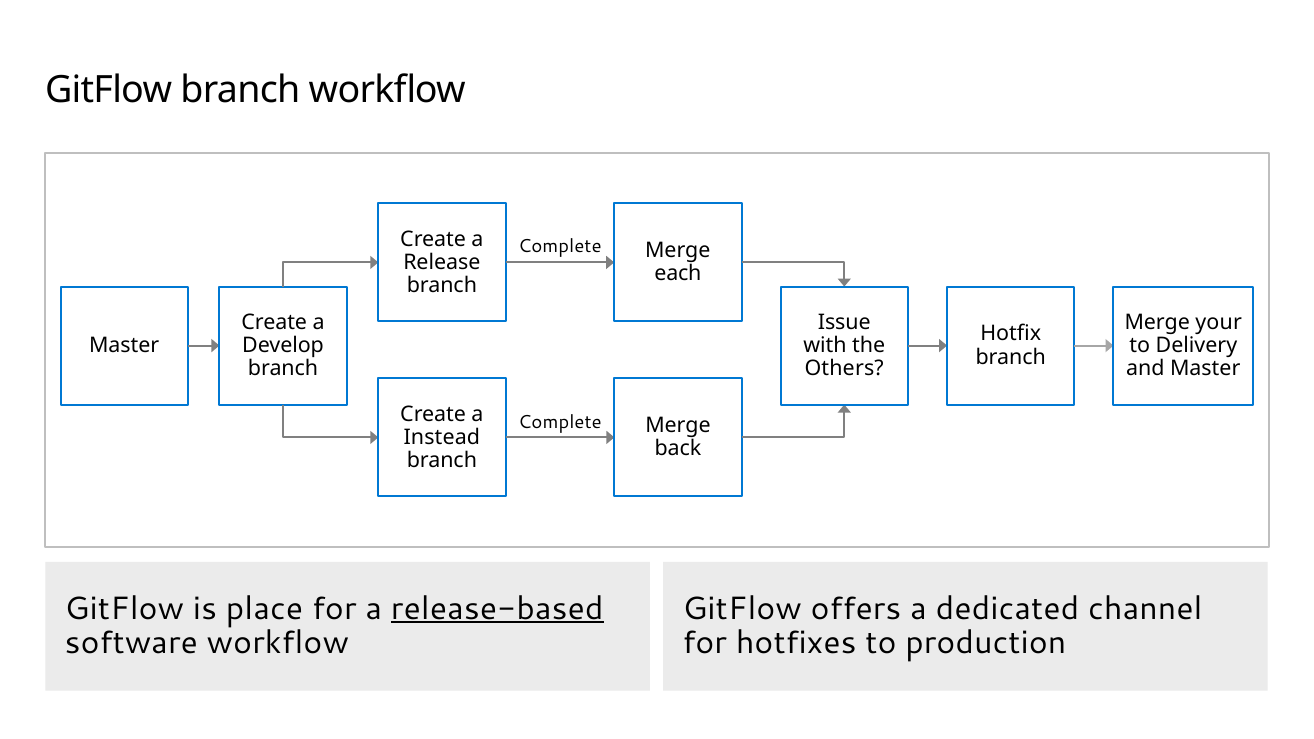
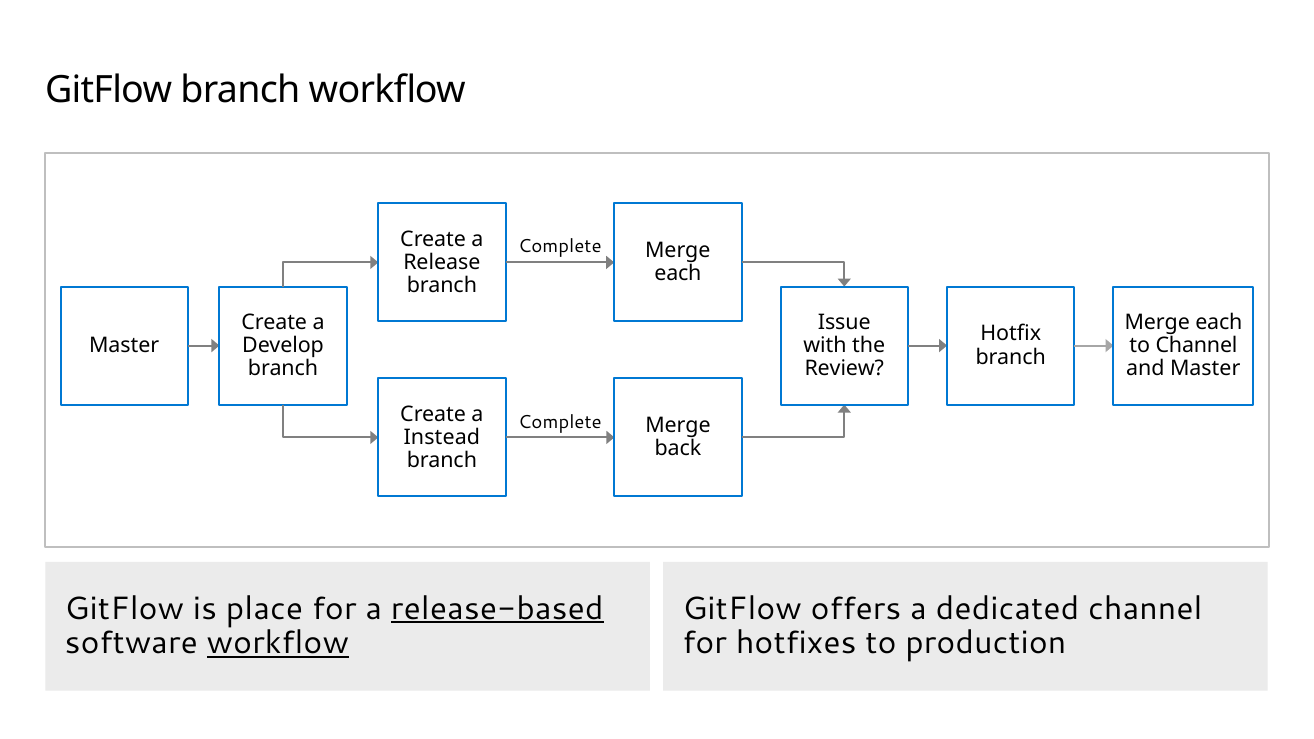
your at (1219, 322): your -> each
to Delivery: Delivery -> Channel
Others: Others -> Review
workflow at (278, 643) underline: none -> present
